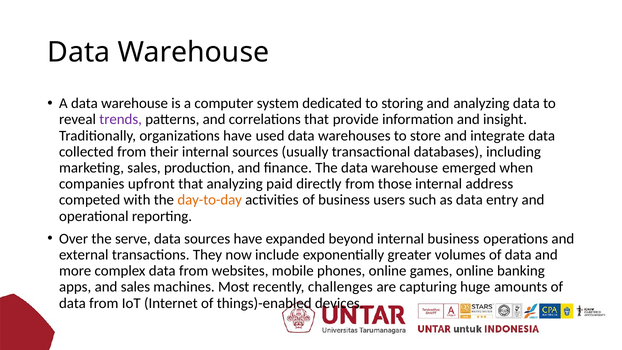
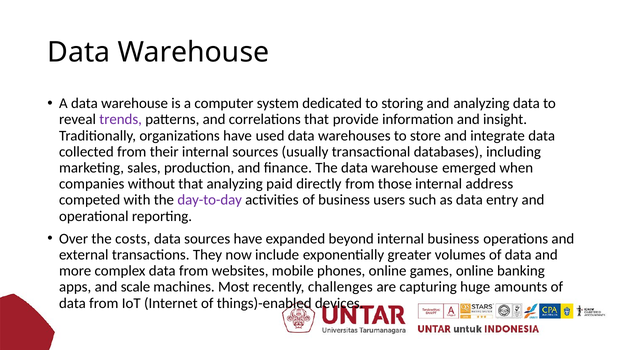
upfront: upfront -> without
day-to-day colour: orange -> purple
serve: serve -> costs
and sales: sales -> scale
